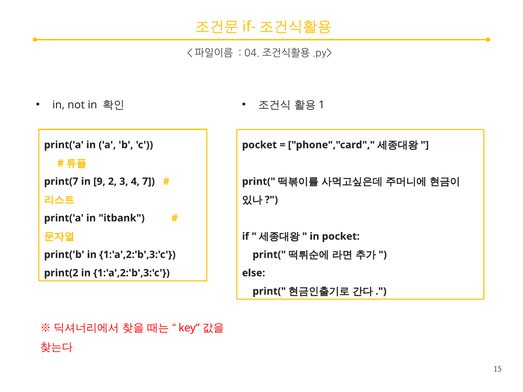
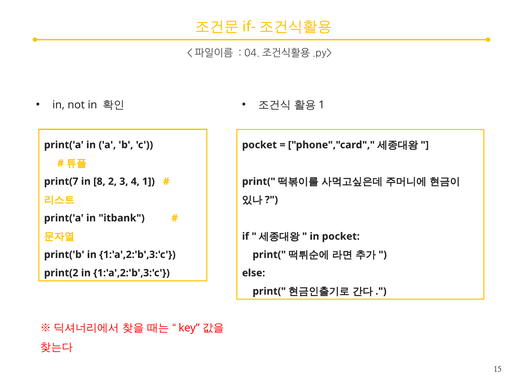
9: 9 -> 8
7: 7 -> 1
